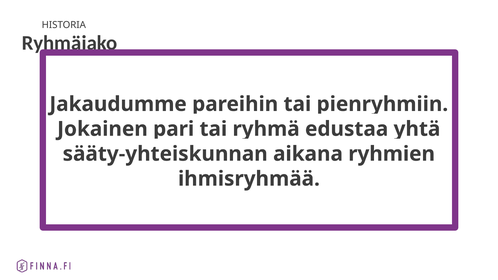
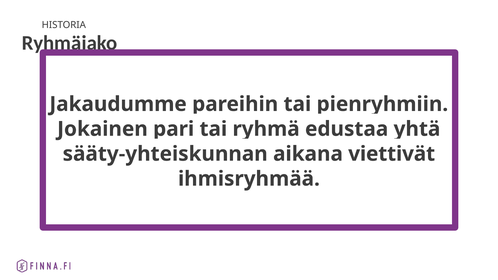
ryhmien: ryhmien -> viettivät
